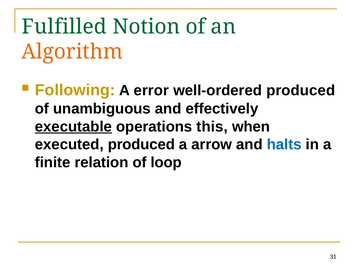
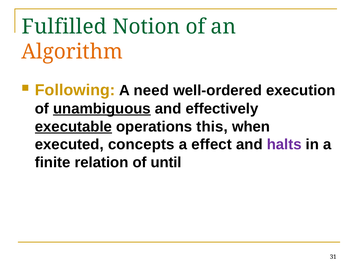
error: error -> need
well-ordered produced: produced -> execution
unambiguous underline: none -> present
executed produced: produced -> concepts
arrow: arrow -> effect
halts colour: blue -> purple
loop: loop -> until
